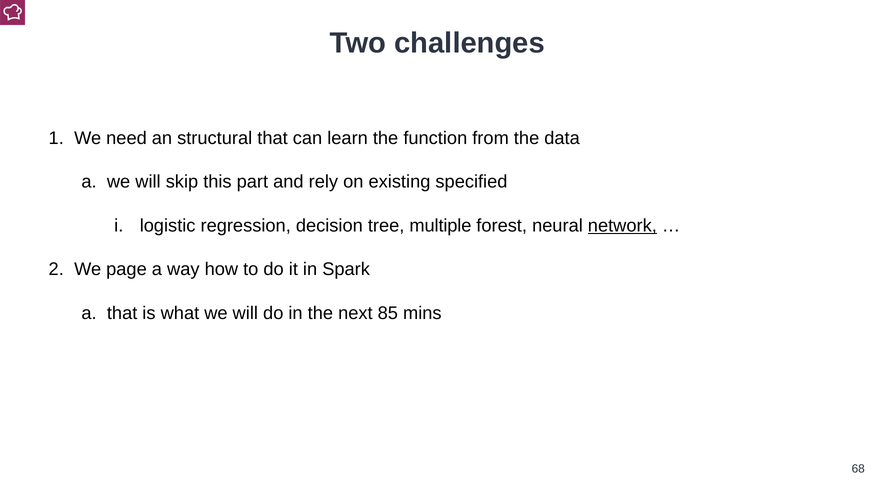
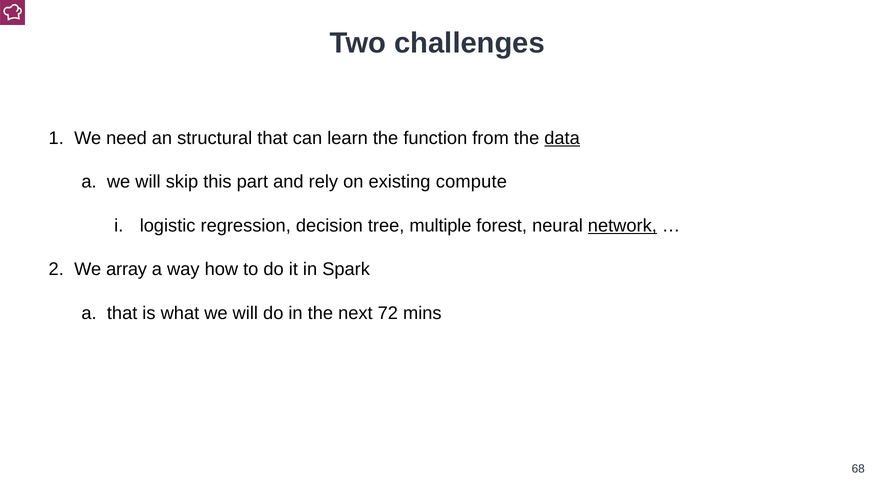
data underline: none -> present
specified: specified -> compute
page: page -> array
85: 85 -> 72
